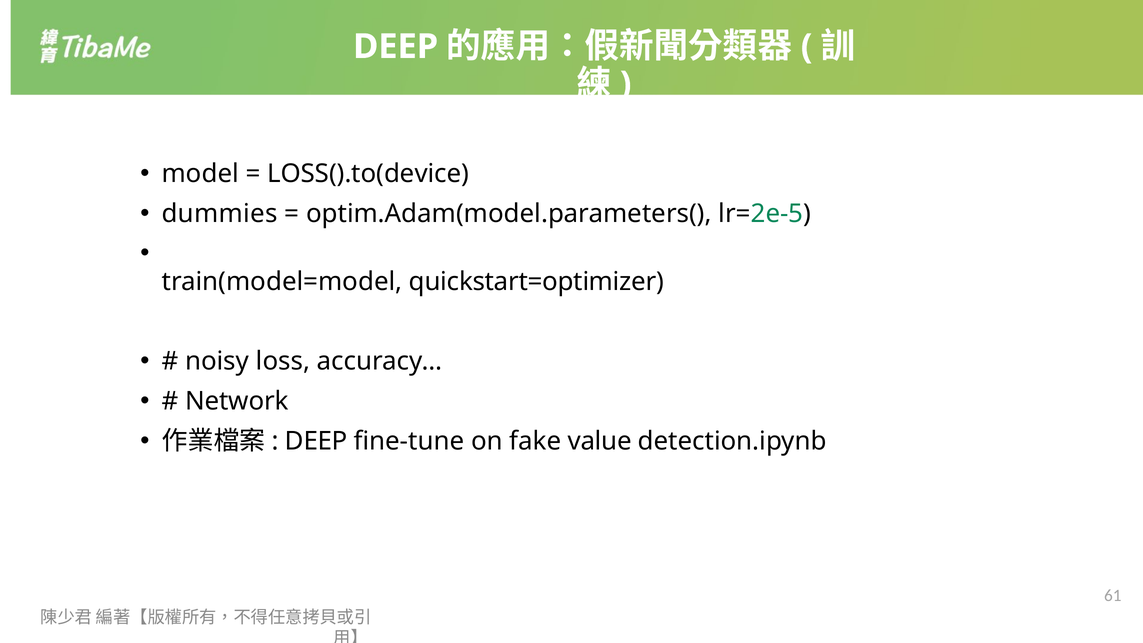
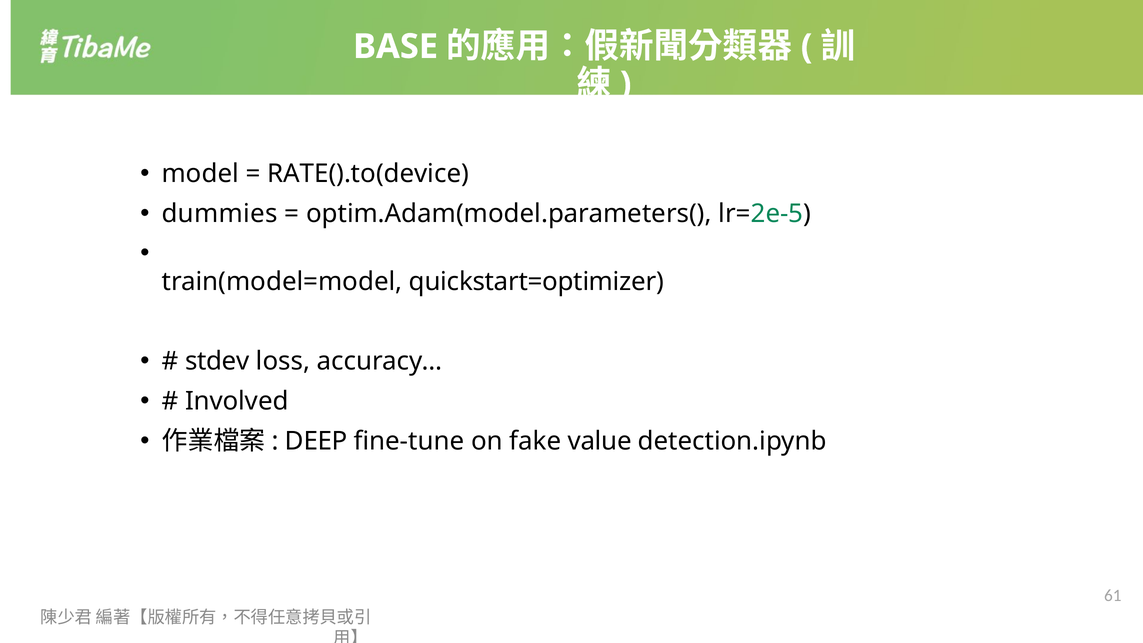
DEEP at (396, 47): DEEP -> BASE
LOSS().to(device: LOSS().to(device -> RATE().to(device
noisy: noisy -> stdev
Network: Network -> Involved
